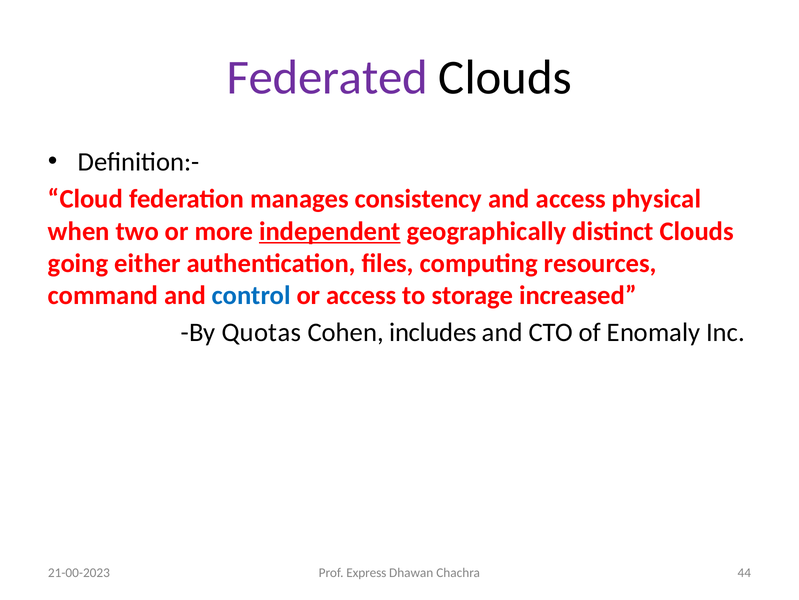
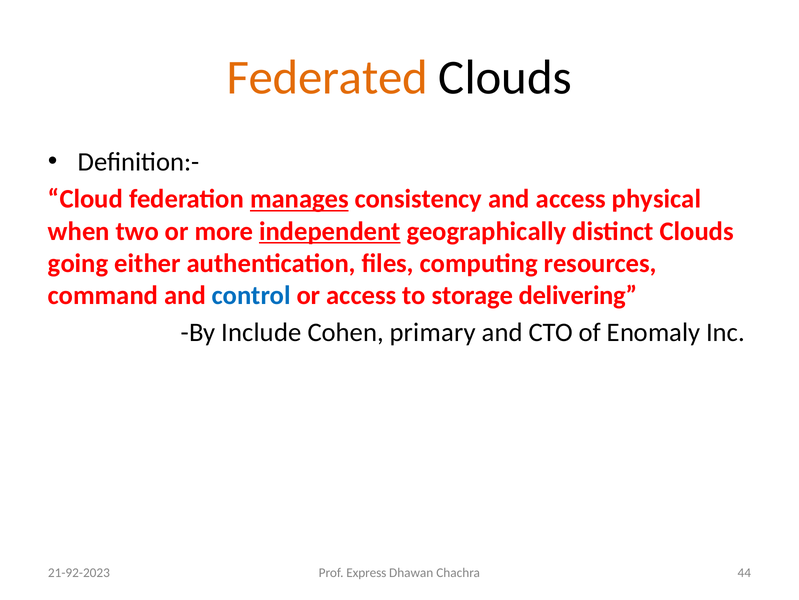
Federated colour: purple -> orange
manages underline: none -> present
increased: increased -> delivering
Quotas: Quotas -> Include
includes: includes -> primary
21-00-2023: 21-00-2023 -> 21-92-2023
